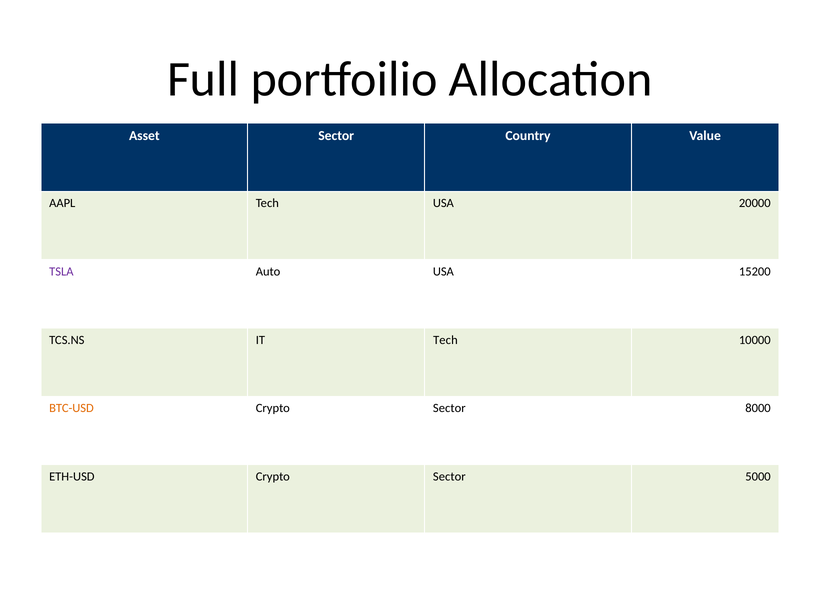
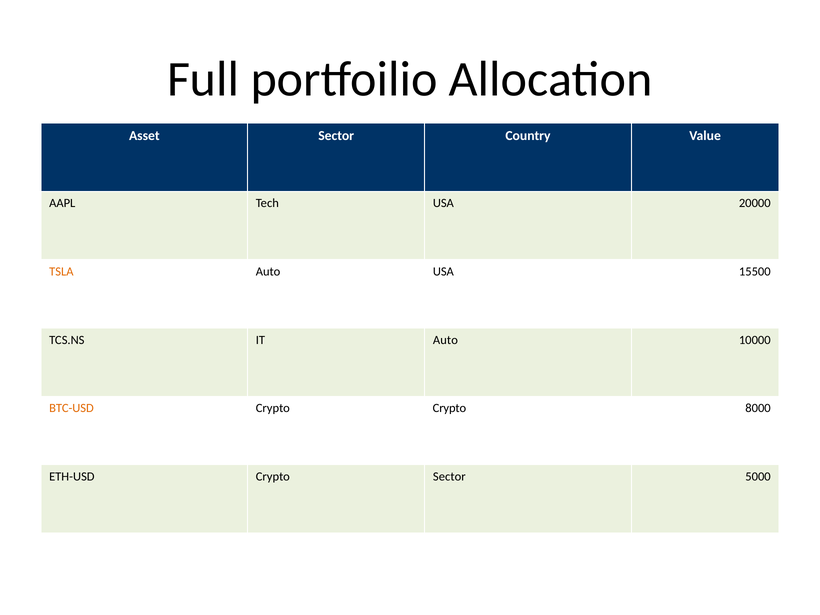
TSLA colour: purple -> orange
15200: 15200 -> 15500
IT Tech: Tech -> Auto
Sector at (449, 408): Sector -> Crypto
